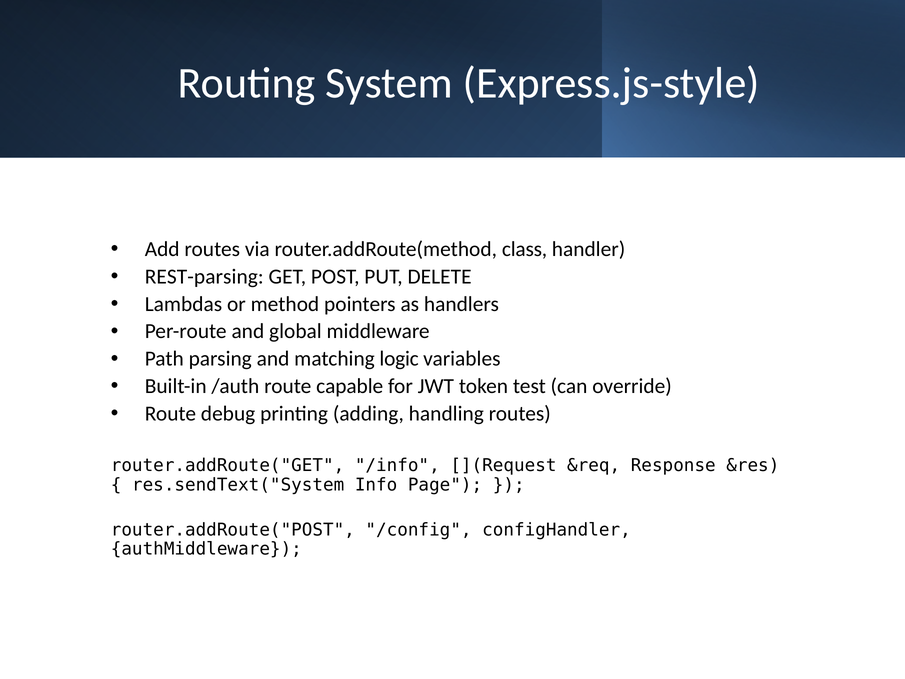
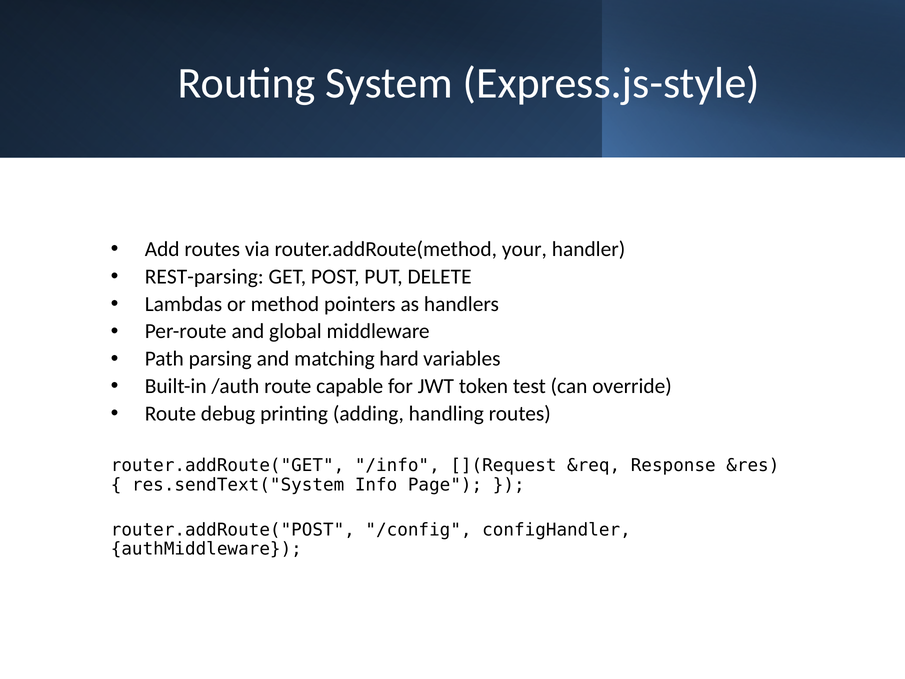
class: class -> your
logic: logic -> hard
